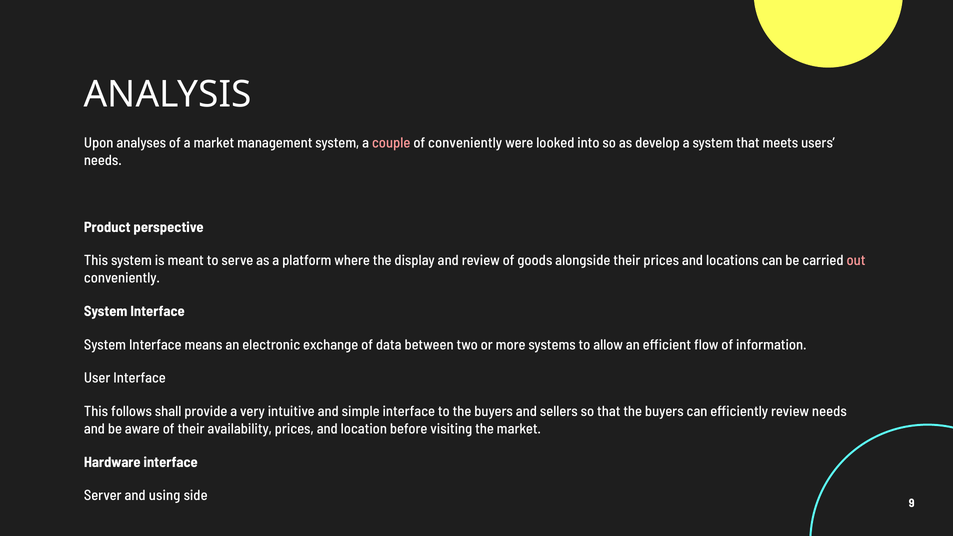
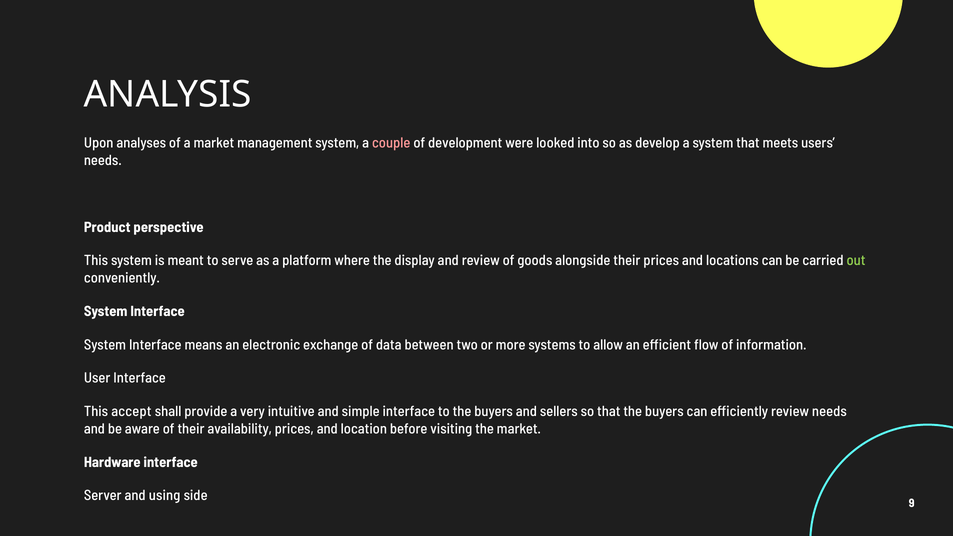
of conveniently: conveniently -> development
out colour: pink -> light green
follows: follows -> accept
